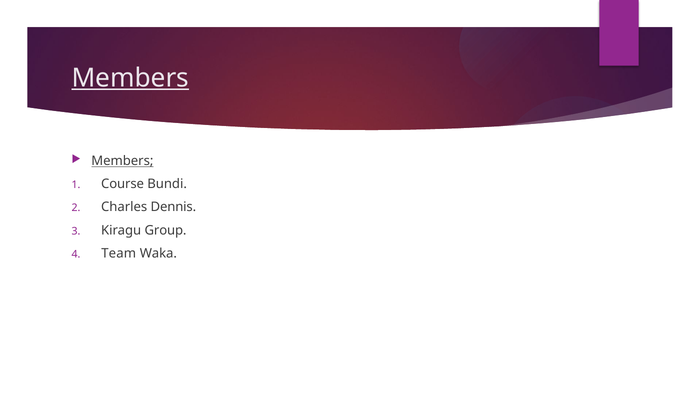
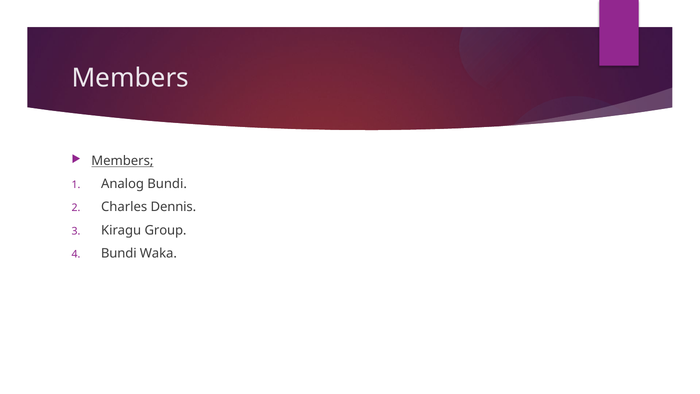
Members at (130, 78) underline: present -> none
Course: Course -> Analog
Team at (119, 253): Team -> Bundi
